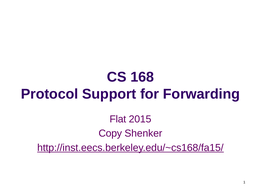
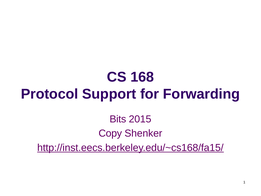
Flat: Flat -> Bits
